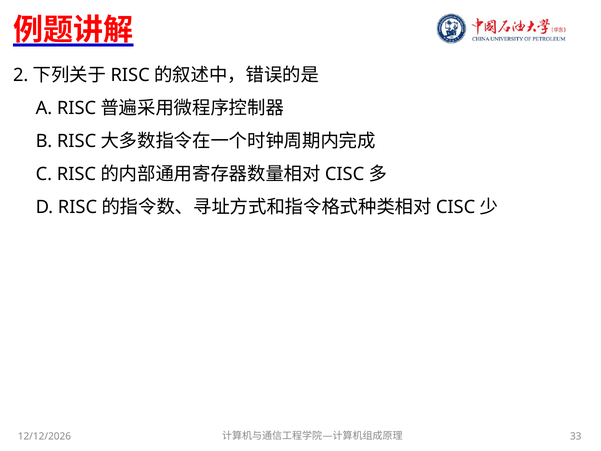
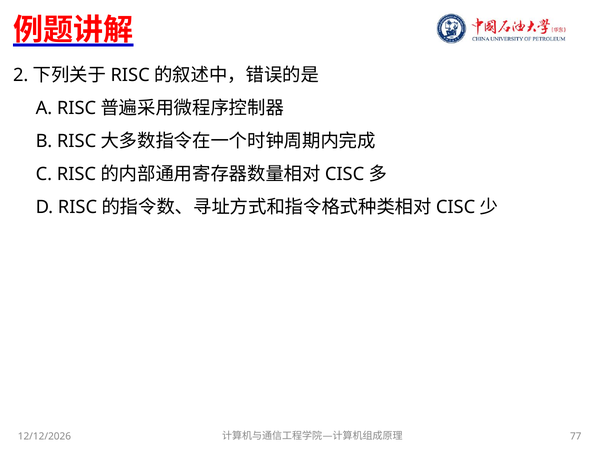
33: 33 -> 77
